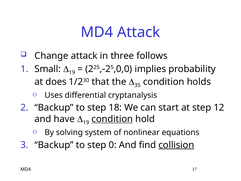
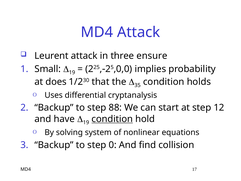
Change: Change -> Leurent
follows: follows -> ensure
18: 18 -> 88
collision underline: present -> none
